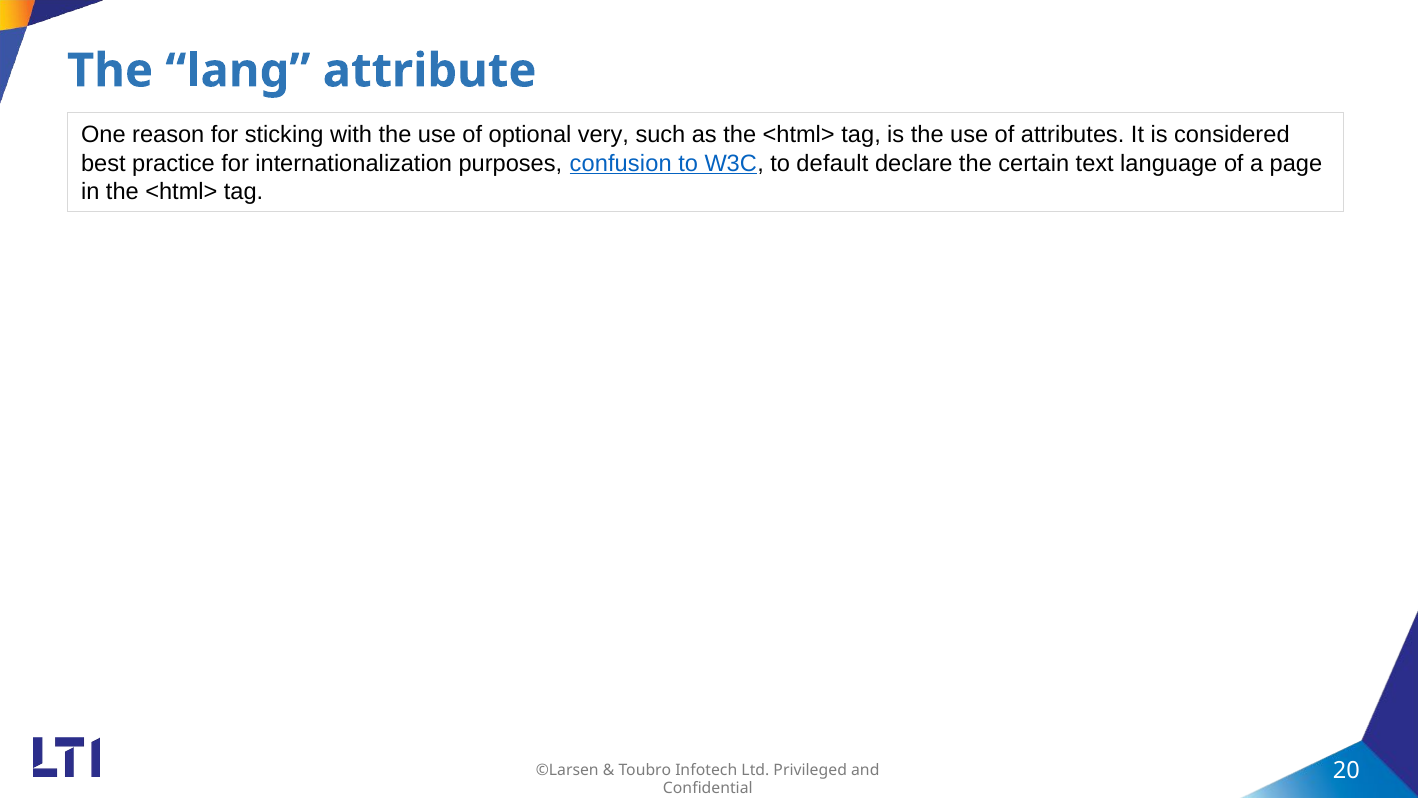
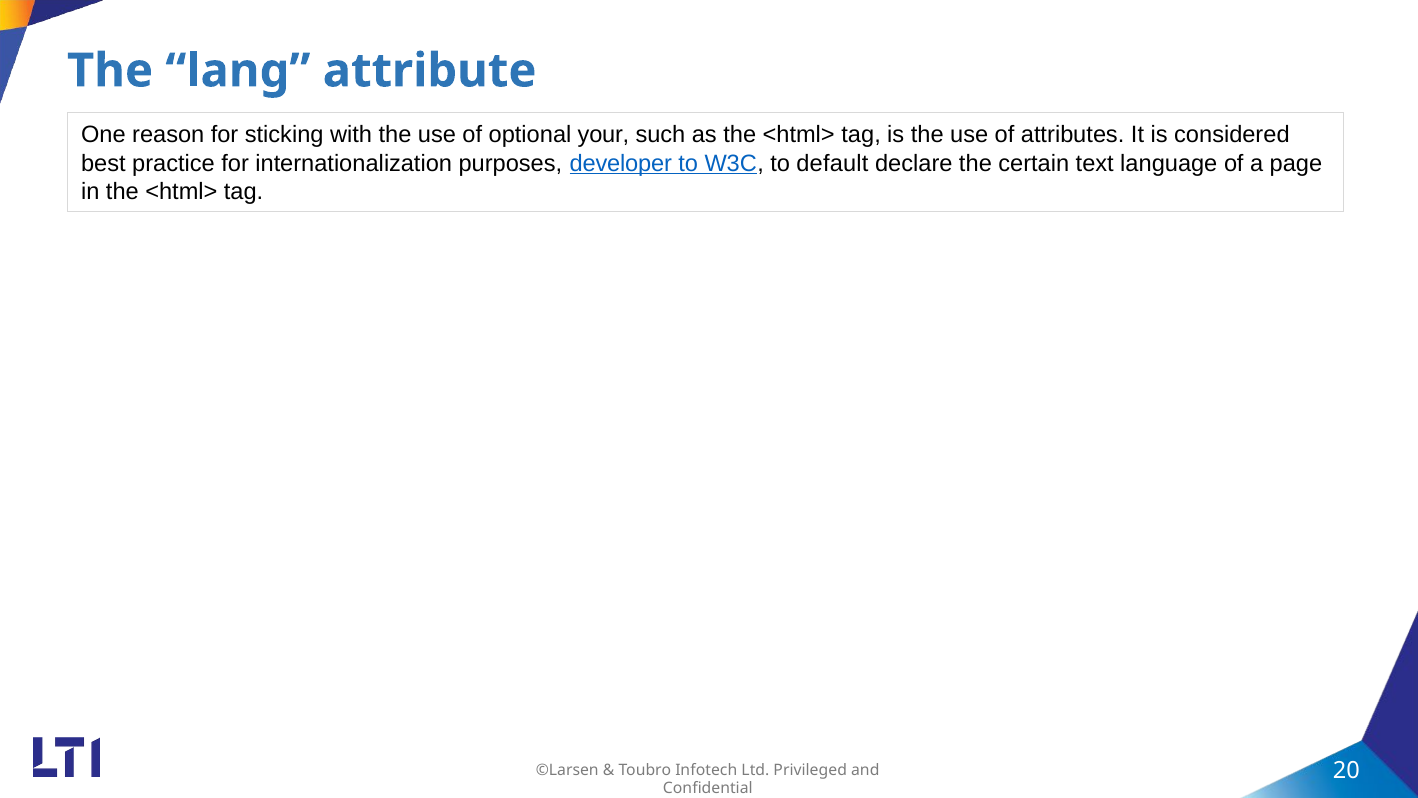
very: very -> your
confusion: confusion -> developer
